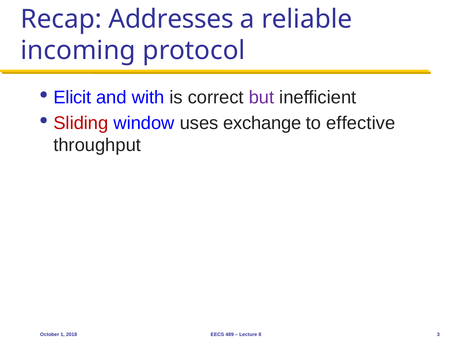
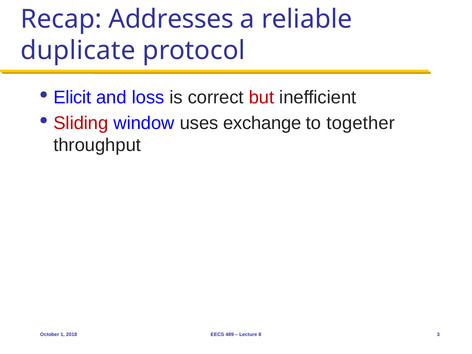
incoming: incoming -> duplicate
with: with -> loss
but colour: purple -> red
effective: effective -> together
